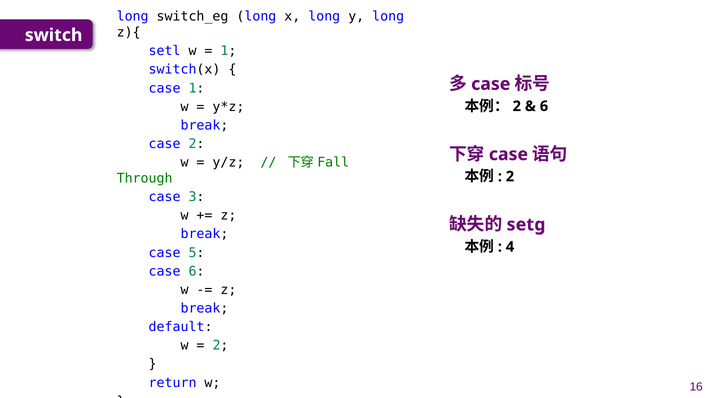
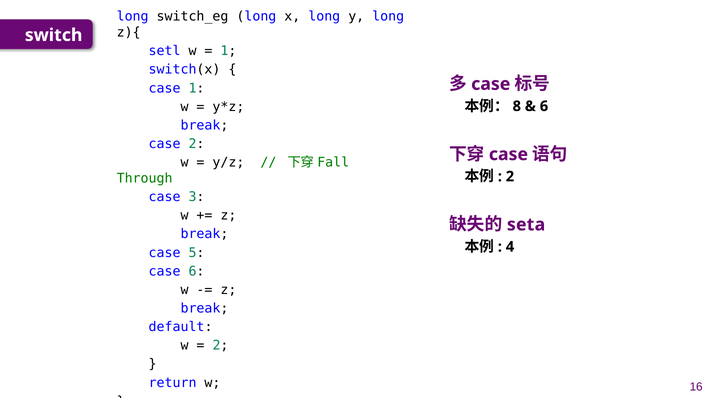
2 at (517, 106): 2 -> 8
setg: setg -> seta
